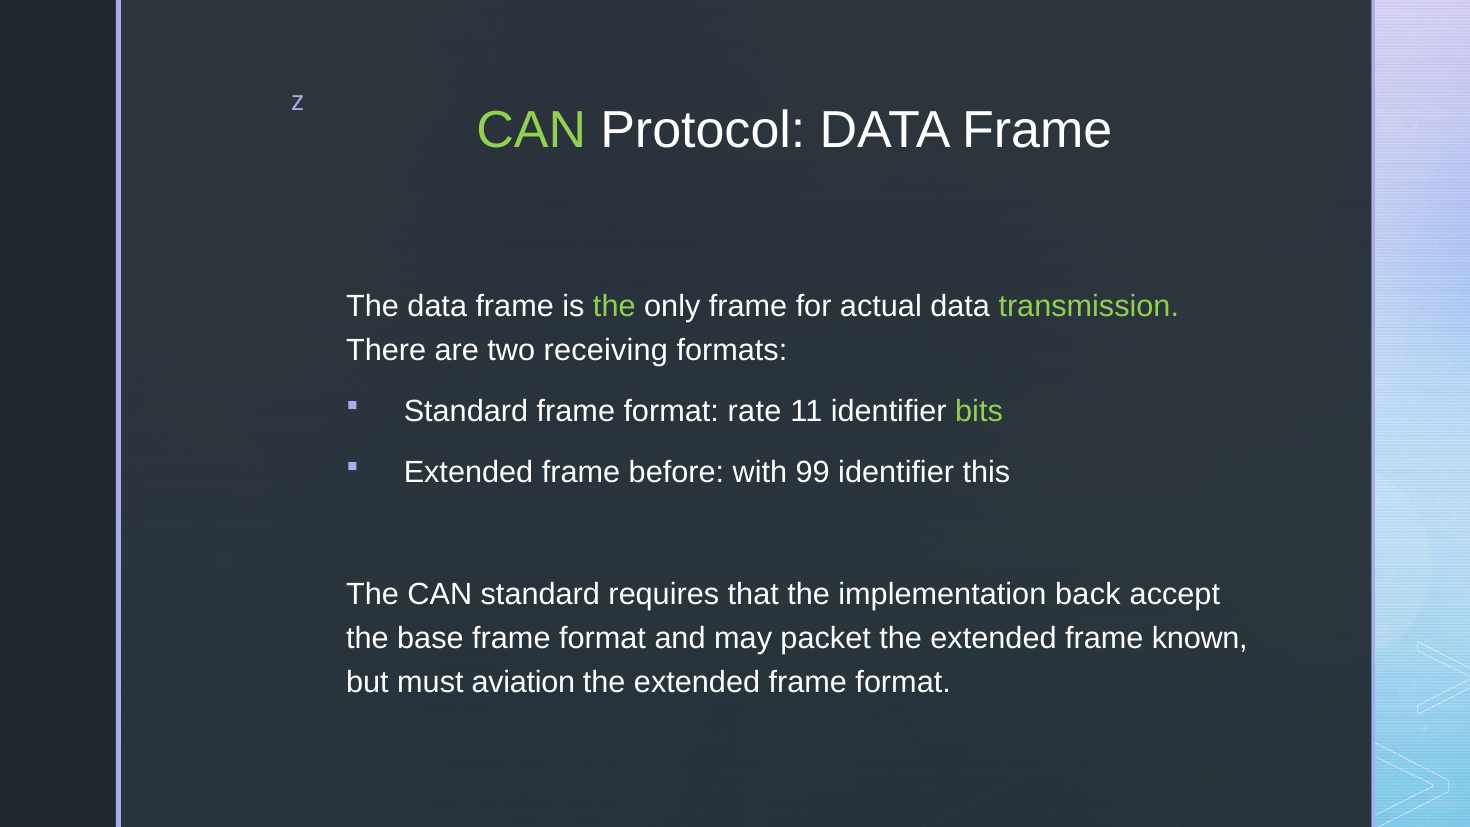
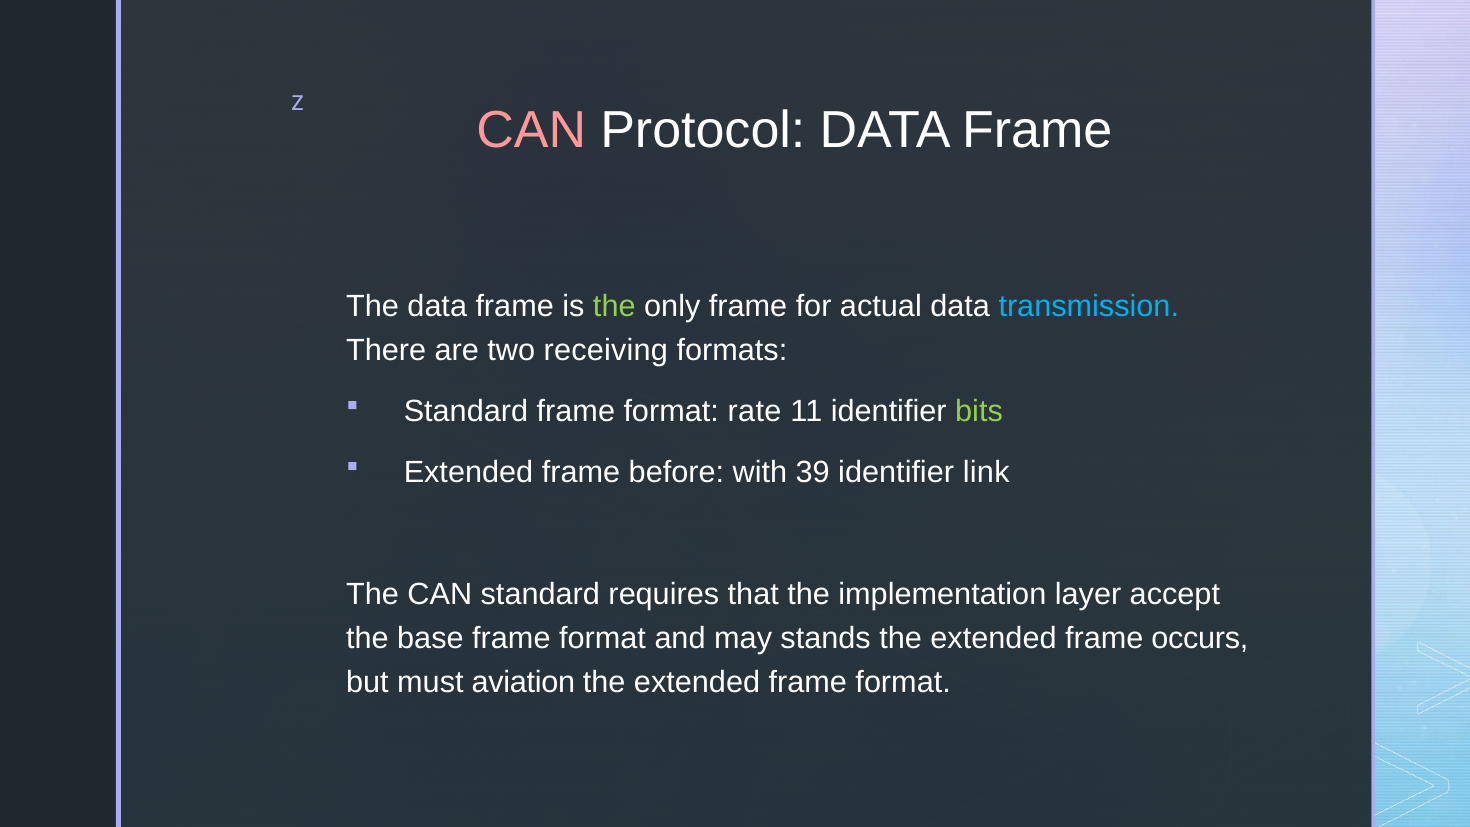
CAN at (531, 131) colour: light green -> pink
transmission colour: light green -> light blue
99: 99 -> 39
this: this -> link
back: back -> layer
packet: packet -> stands
known: known -> occurs
